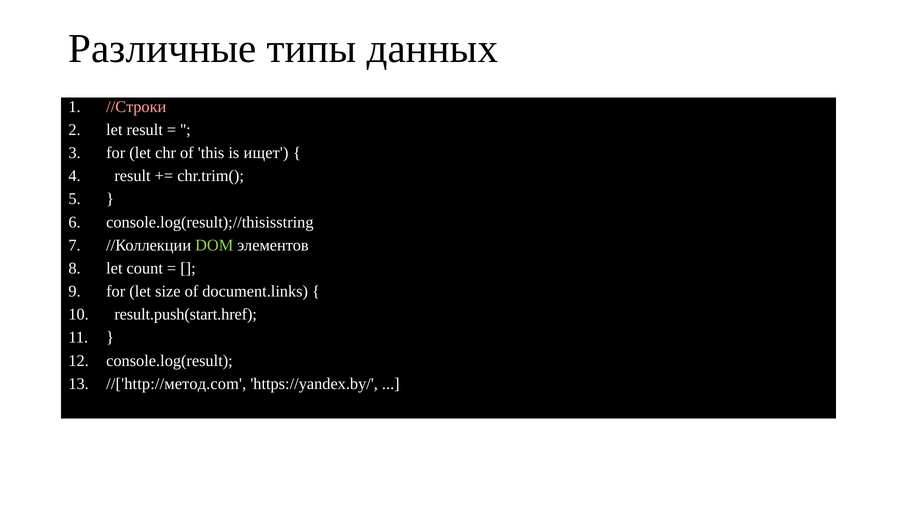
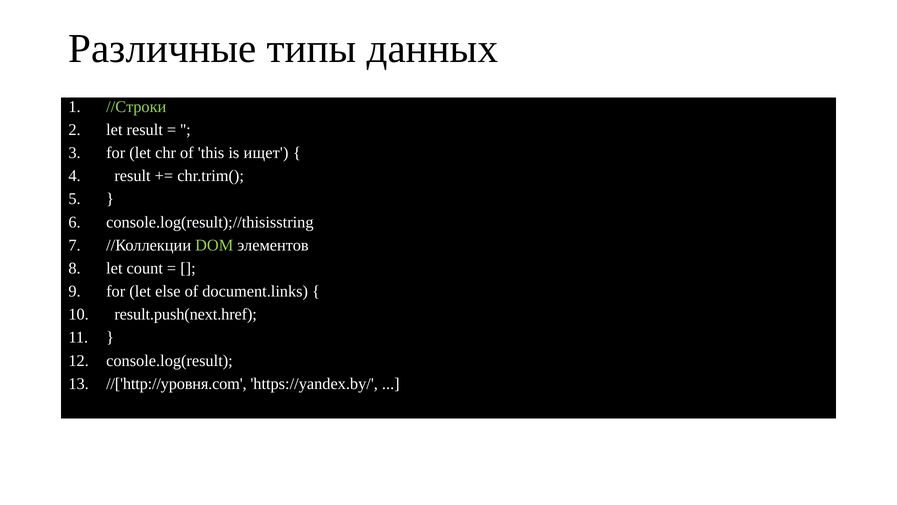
//Строки colour: pink -> light green
size: size -> else
result.push(start.href: result.push(start.href -> result.push(next.href
//['http://метод.com: //['http://метод.com -> //['http://уровня.com
